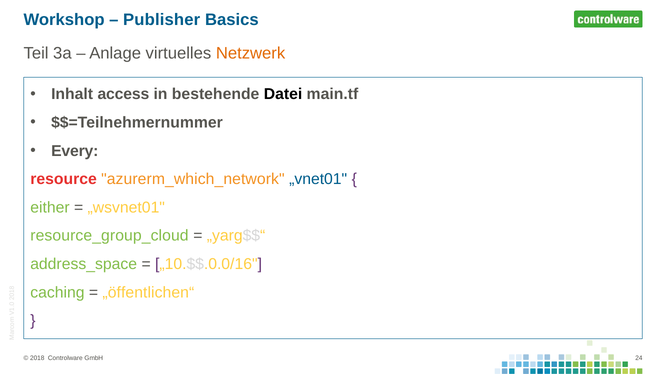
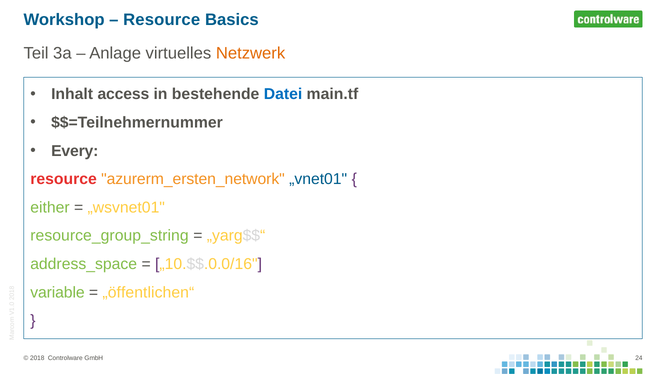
Publisher at (162, 20): Publisher -> Resource
Datei colour: black -> blue
azurerm_which_network: azurerm_which_network -> azurerm_ersten_network
resource_group_cloud: resource_group_cloud -> resource_group_string
caching: caching -> variable
